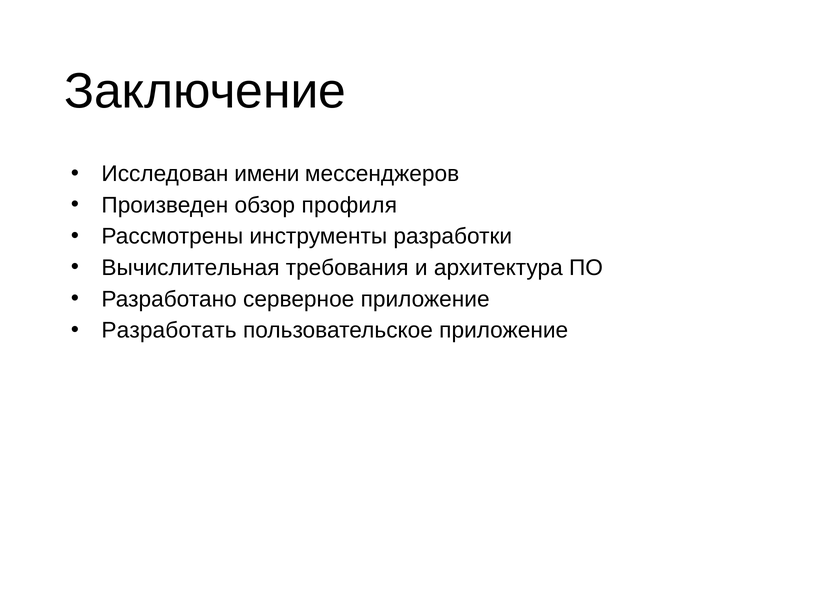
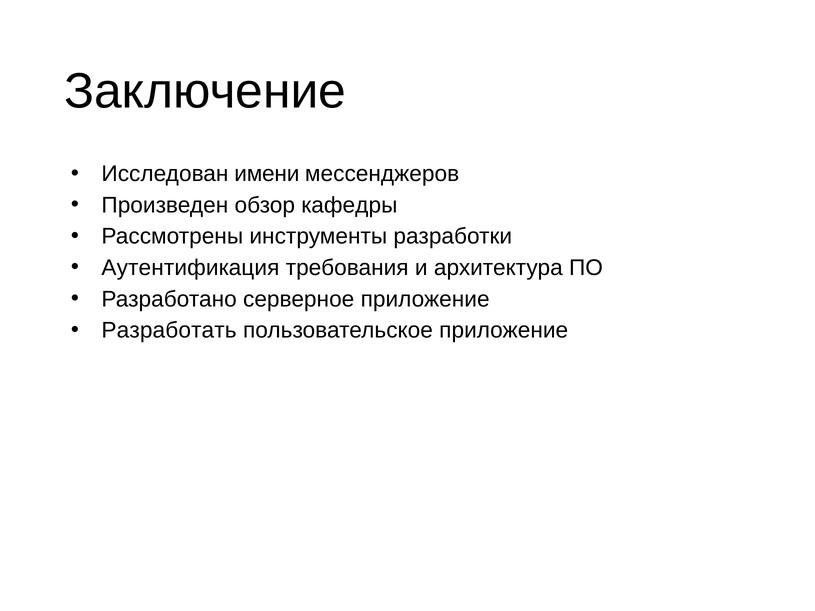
профиля: профиля -> кафедры
Вычислительная: Вычислительная -> Аутентификация
